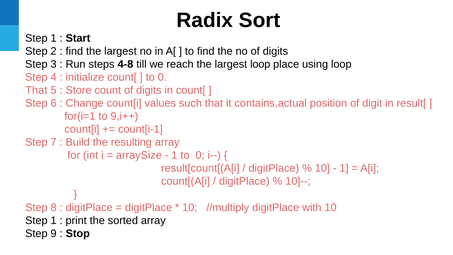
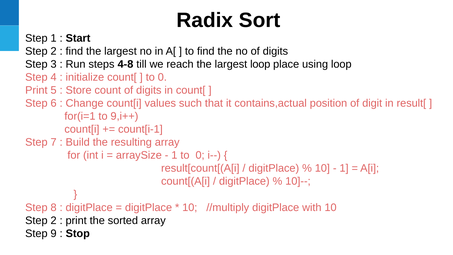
That at (36, 90): That -> Print
1 at (54, 220): 1 -> 2
